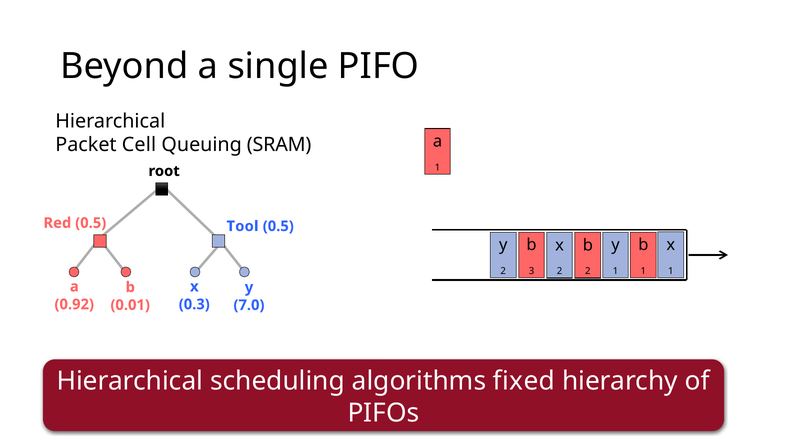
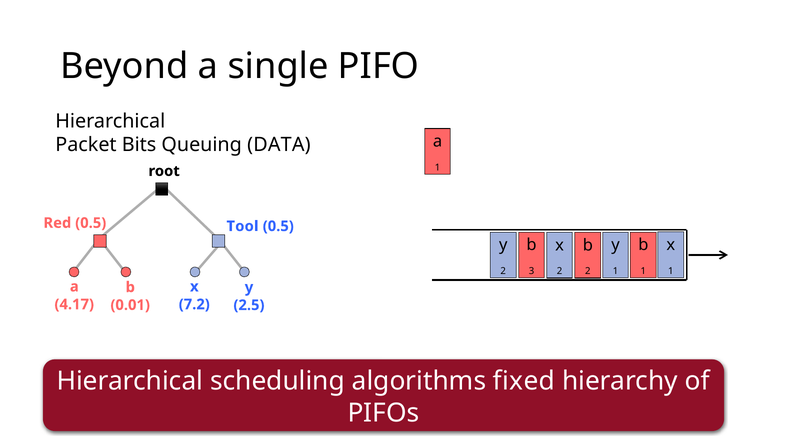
Cell: Cell -> Bits
SRAM: SRAM -> DATA
0.92: 0.92 -> 4.17
0.3: 0.3 -> 7.2
7.0: 7.0 -> 2.5
